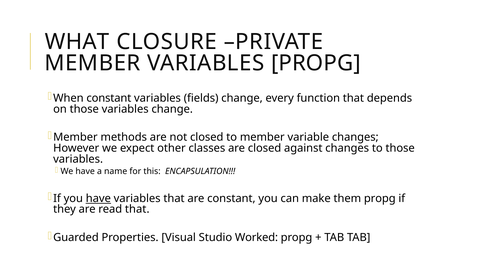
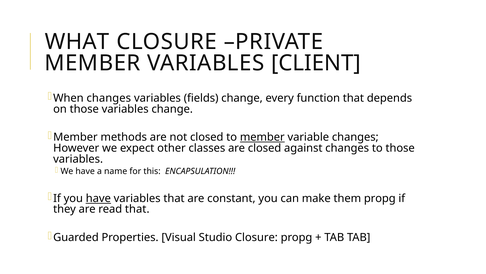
VARIABLES PROPG: PROPG -> CLIENT
When constant: constant -> changes
member at (262, 137) underline: none -> present
Studio Worked: Worked -> Closure
